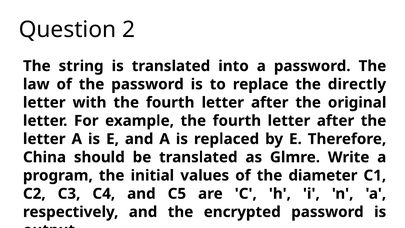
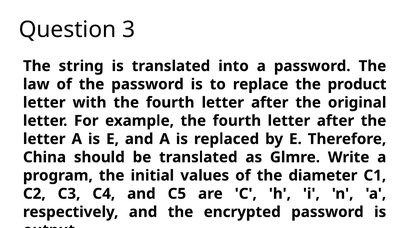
2: 2 -> 3
directly: directly -> product
